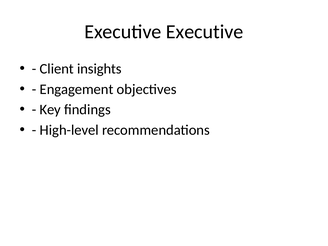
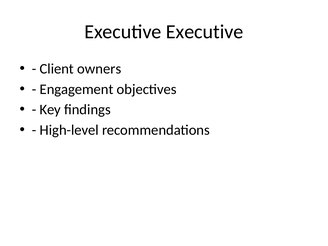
insights: insights -> owners
